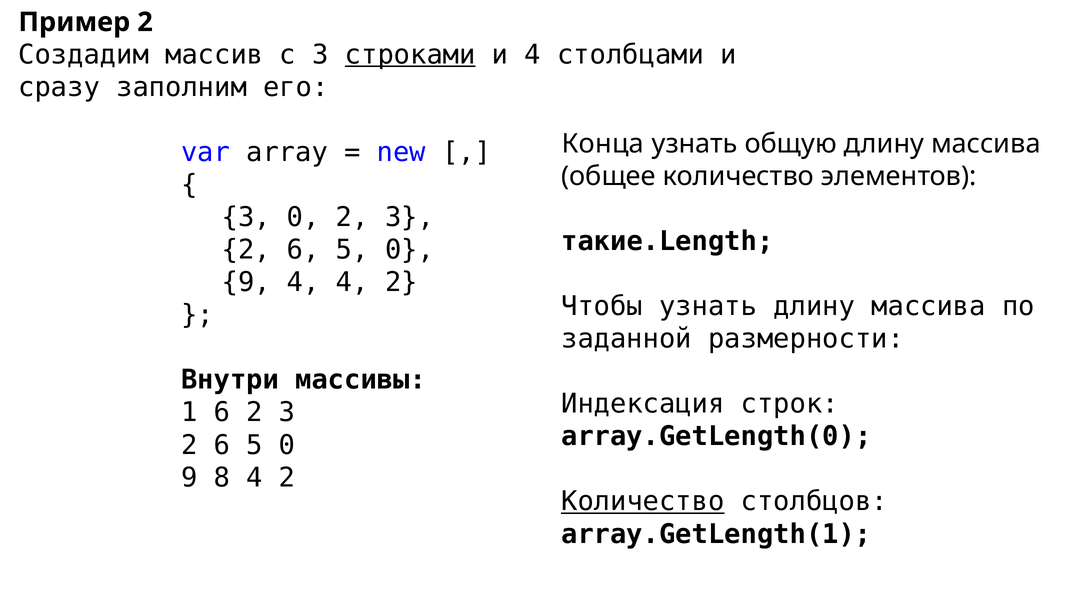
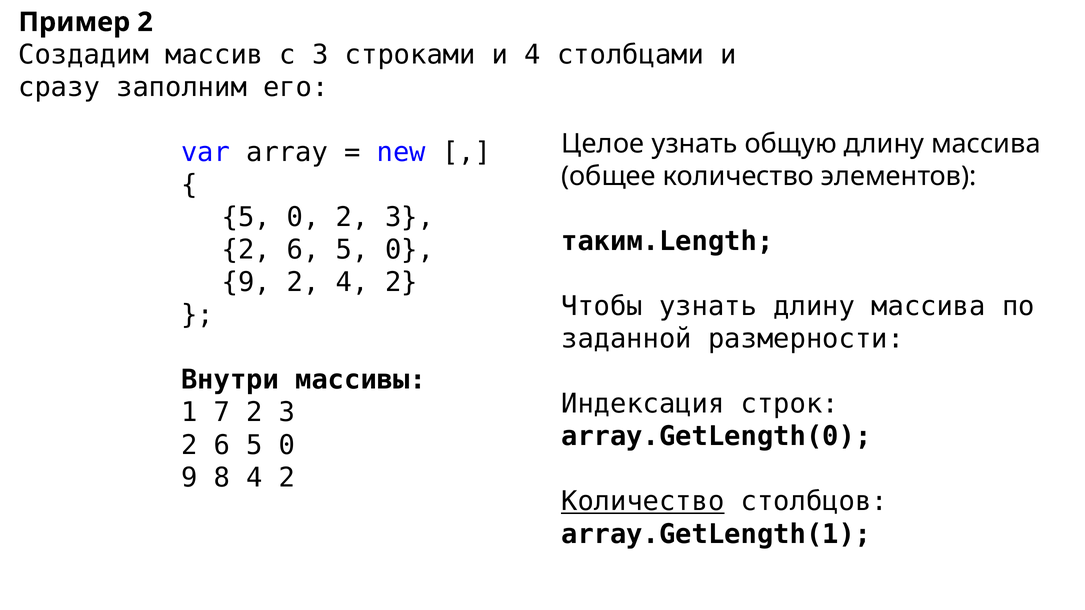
строками underline: present -> none
Конца: Конца -> Целое
3 at (246, 217): 3 -> 5
такие.Length: такие.Length -> таким.Length
9 4: 4 -> 2
1 6: 6 -> 7
